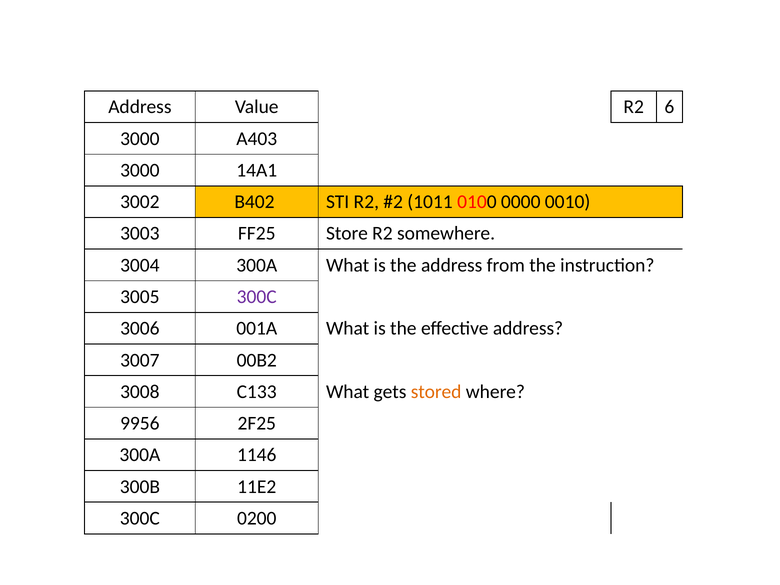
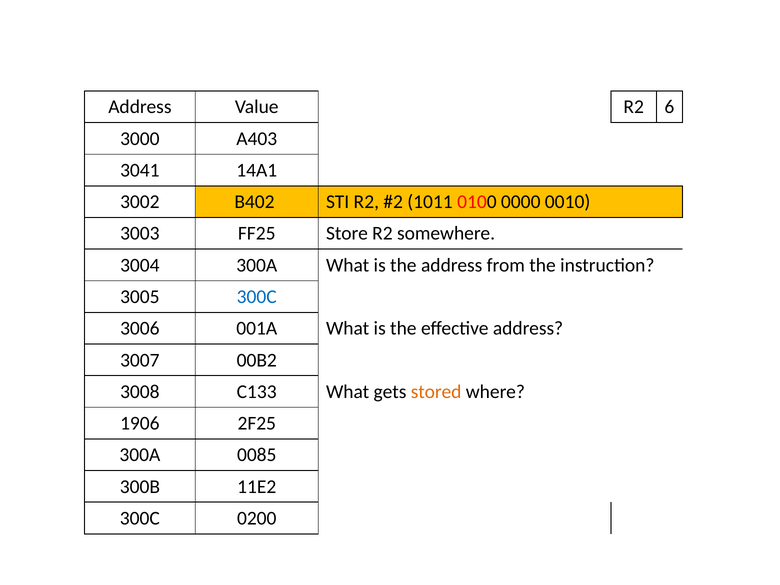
3000 at (140, 170): 3000 -> 3041
300C at (257, 297) colour: purple -> blue
9956: 9956 -> 1906
1146: 1146 -> 0085
